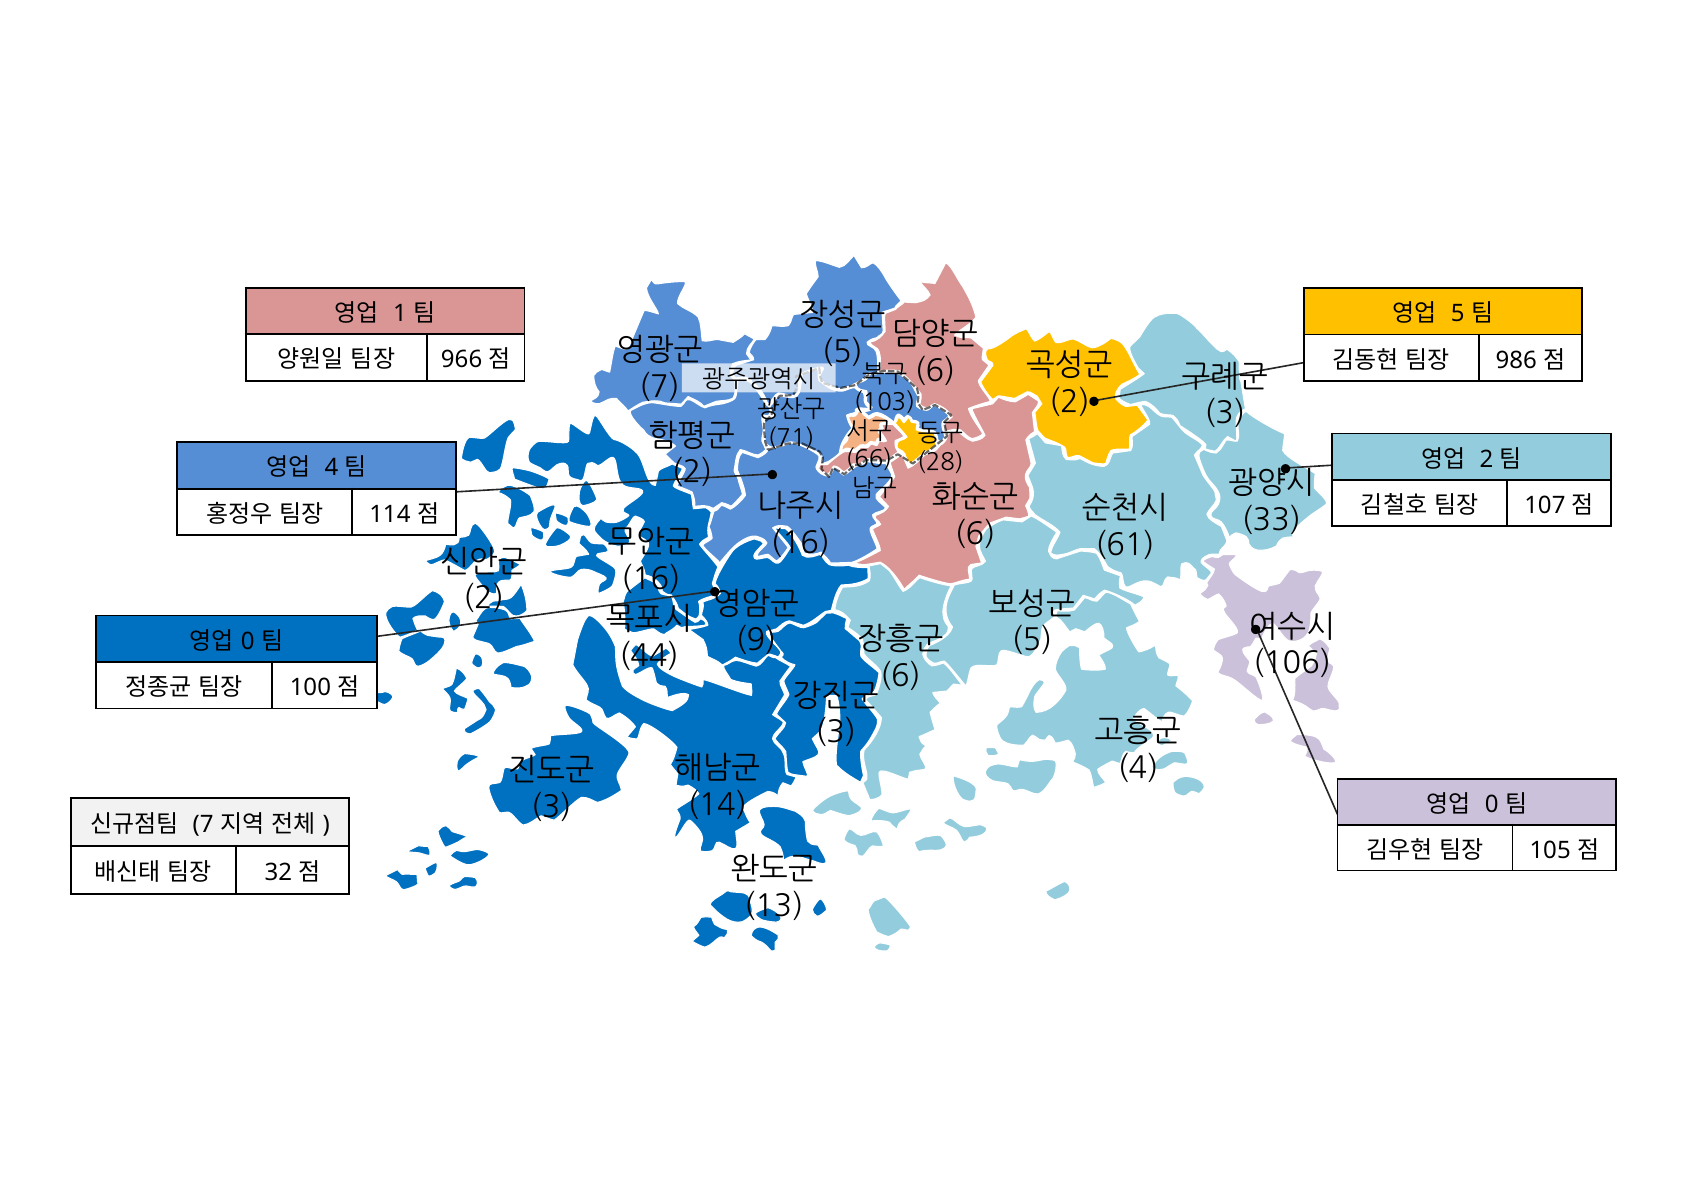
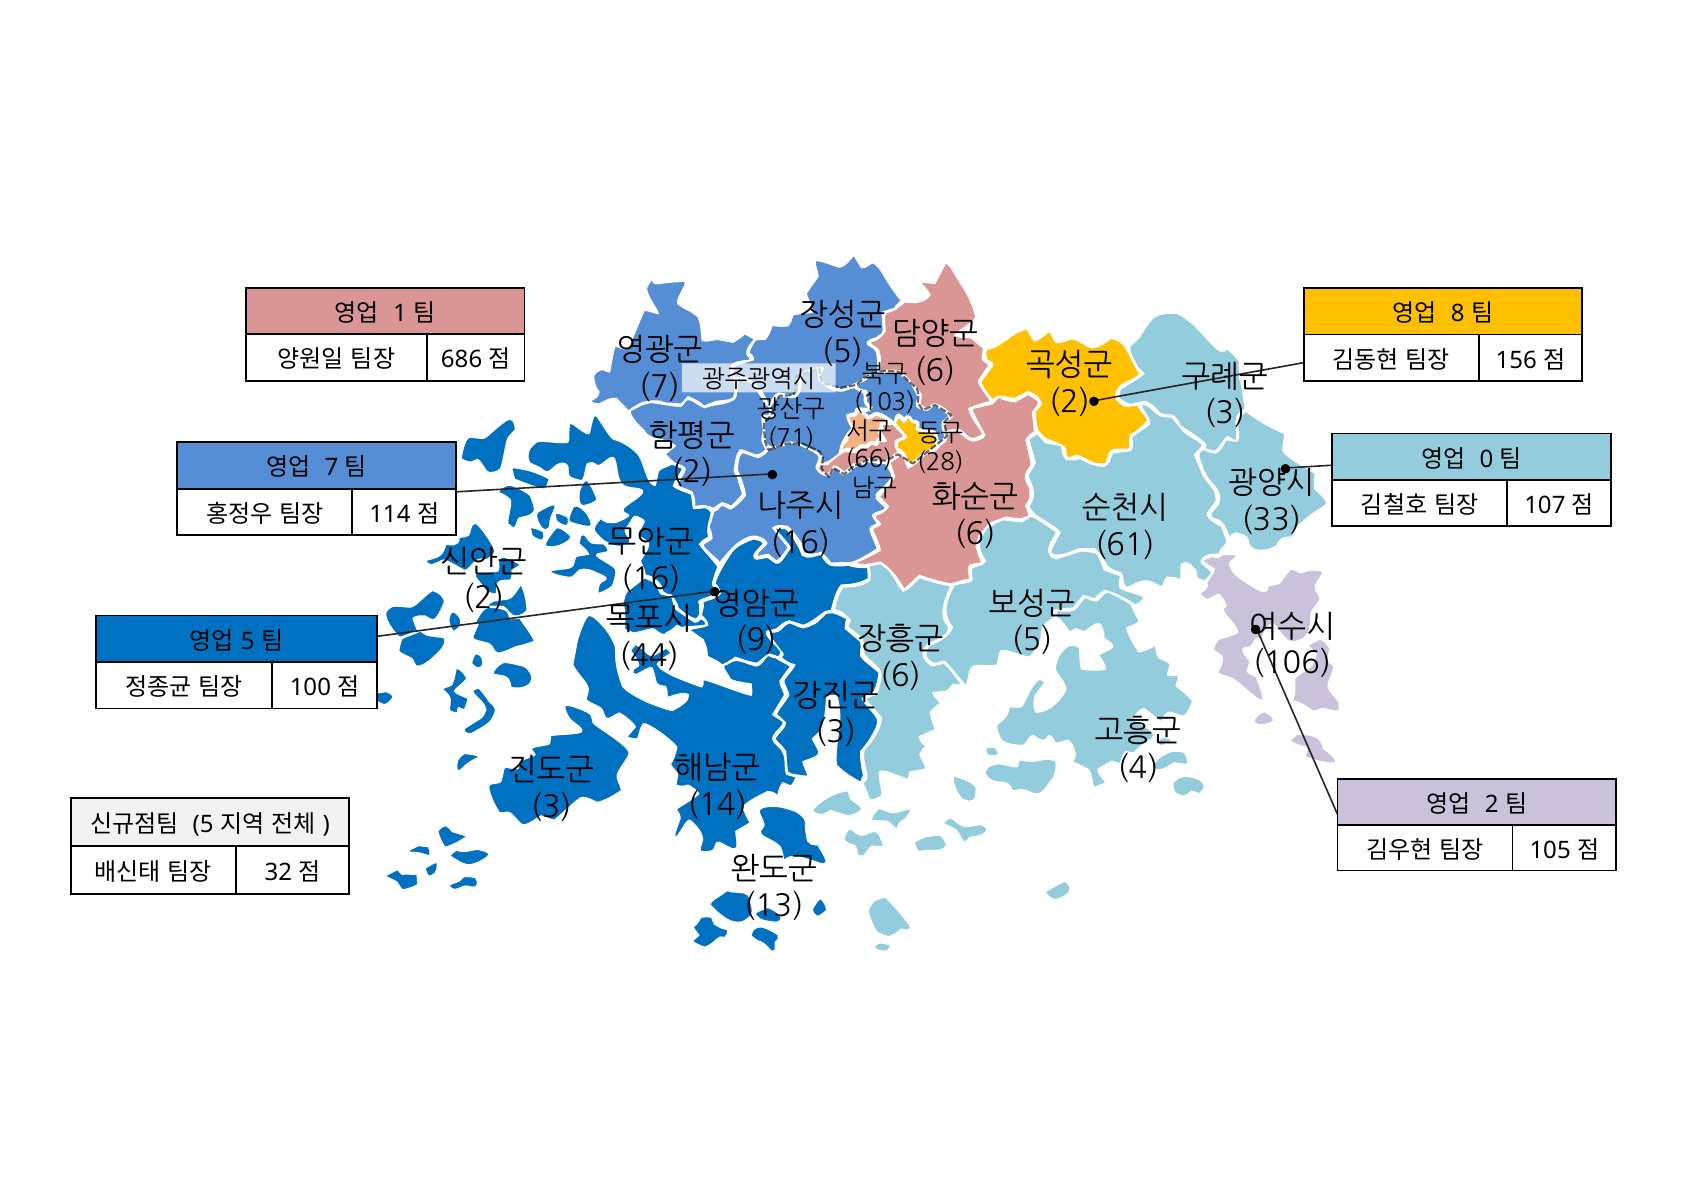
5 at (1458, 314): 5 -> 8
966: 966 -> 686
986: 986 -> 156
2 at (1486, 459): 2 -> 0
4 at (331, 468): 4 -> 7
0 at (248, 641): 0 -> 5
0 at (1492, 804): 0 -> 2
7 at (203, 825): 7 -> 5
